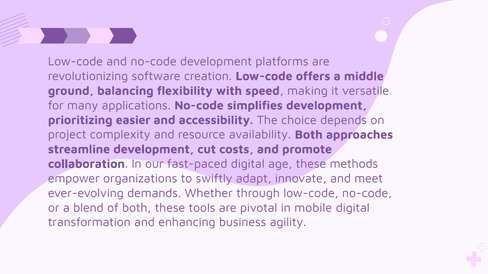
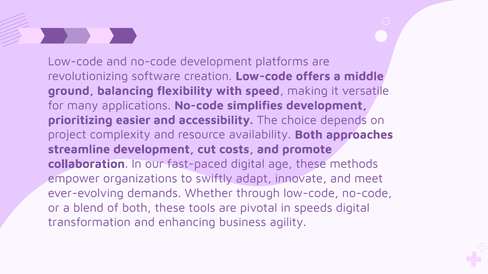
mobile: mobile -> speeds
